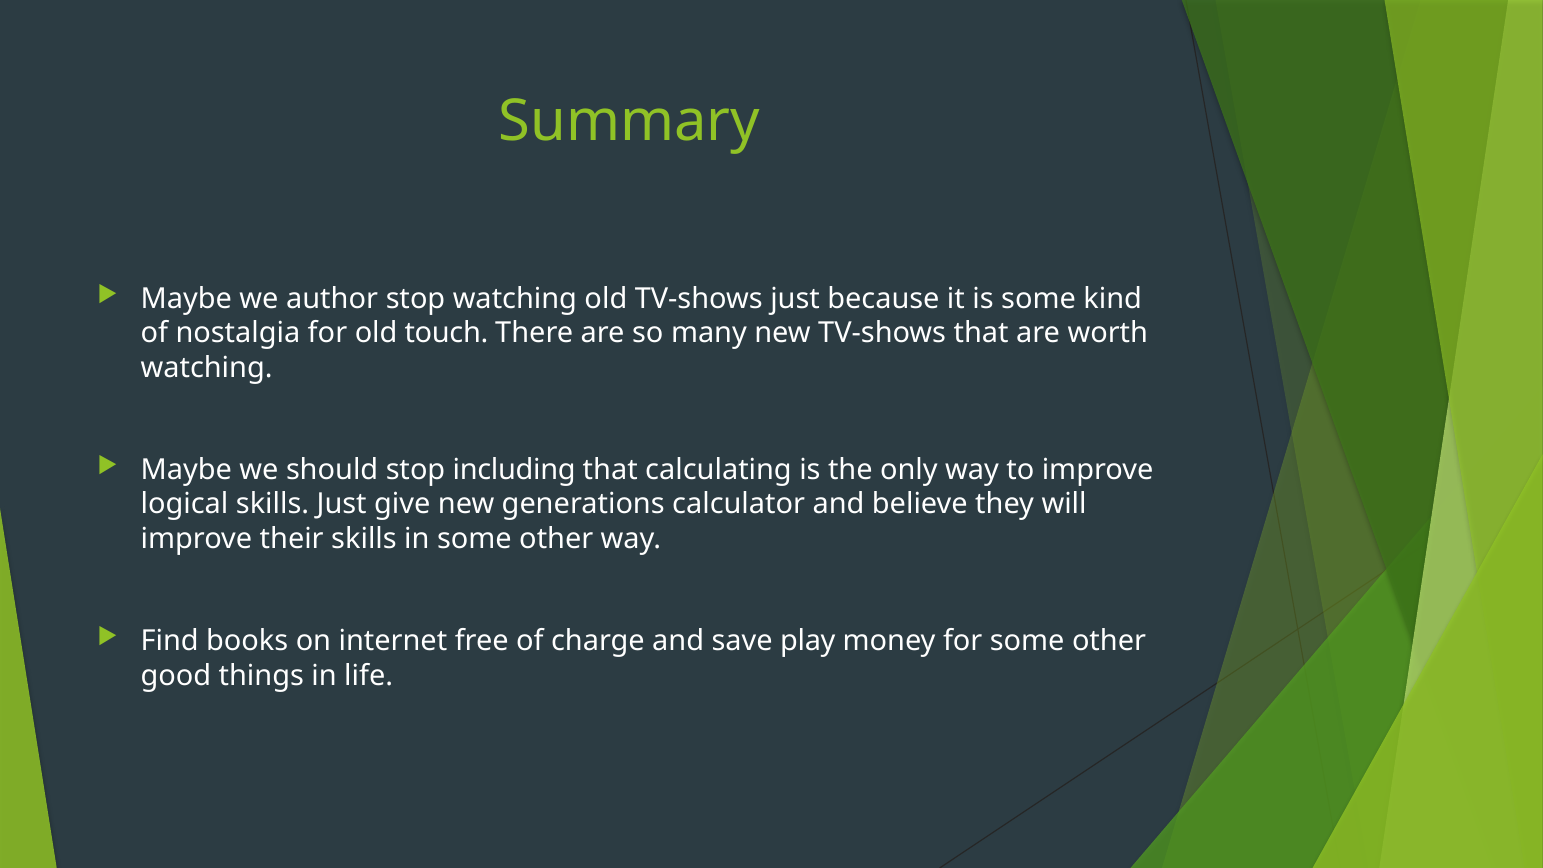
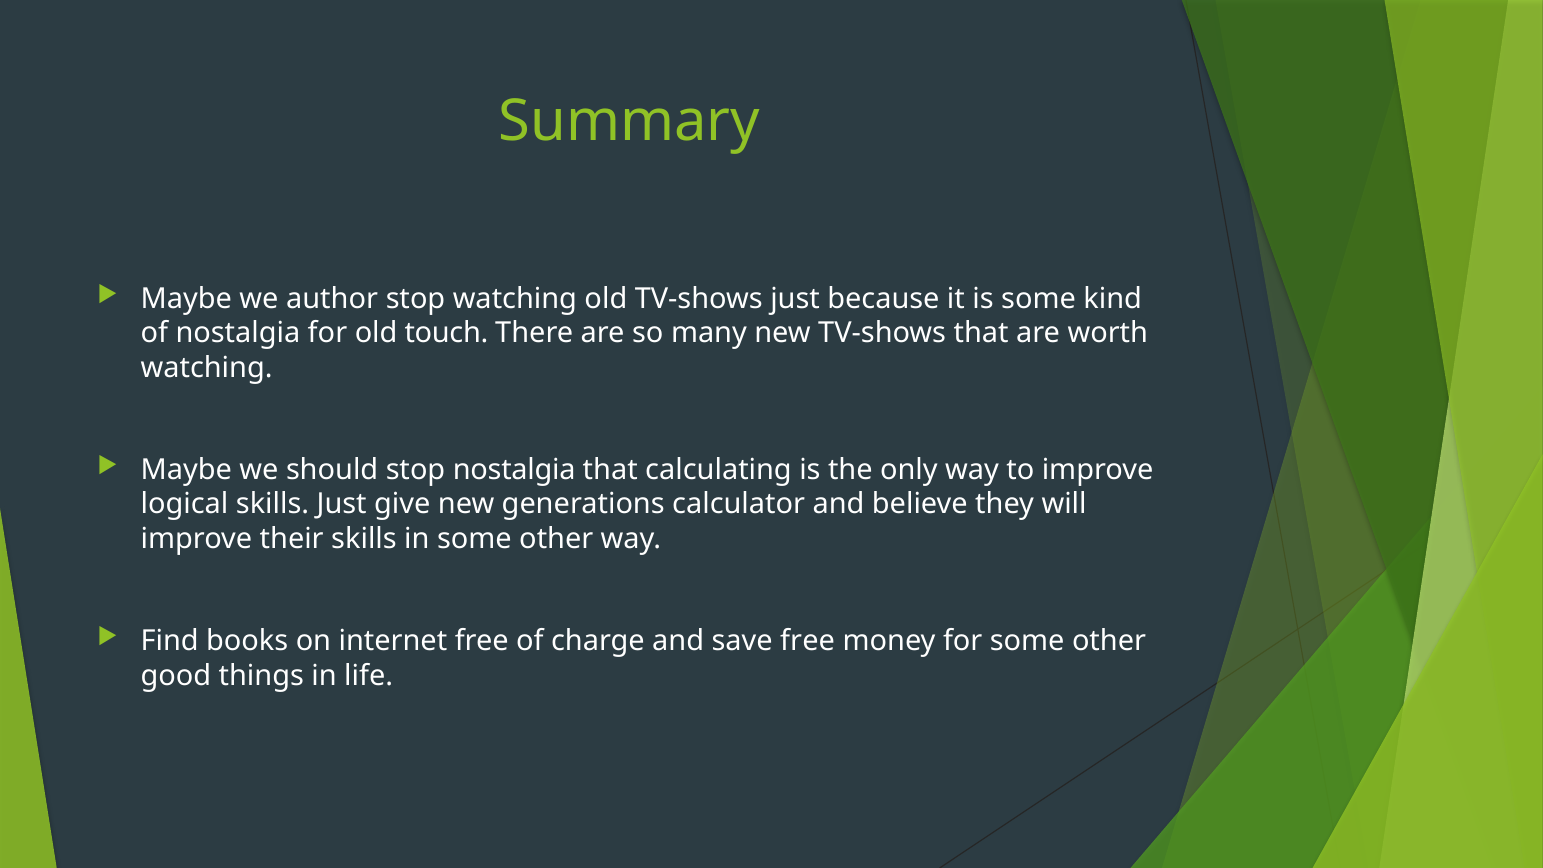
stop including: including -> nostalgia
save play: play -> free
